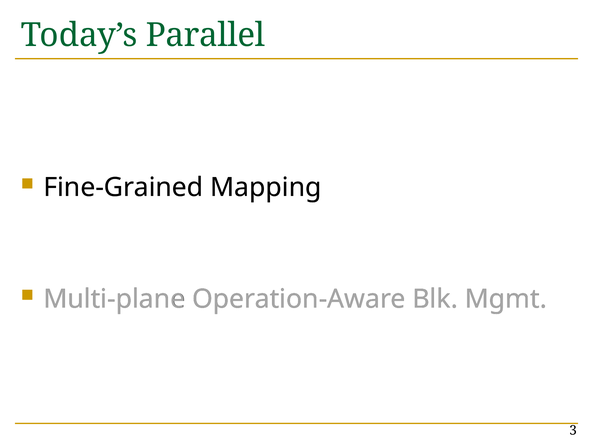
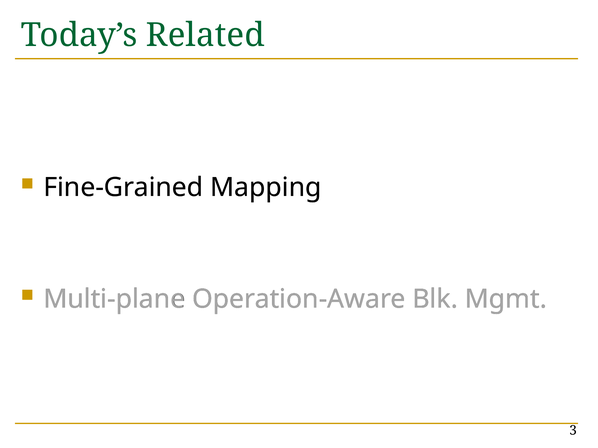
Parallel: Parallel -> Related
